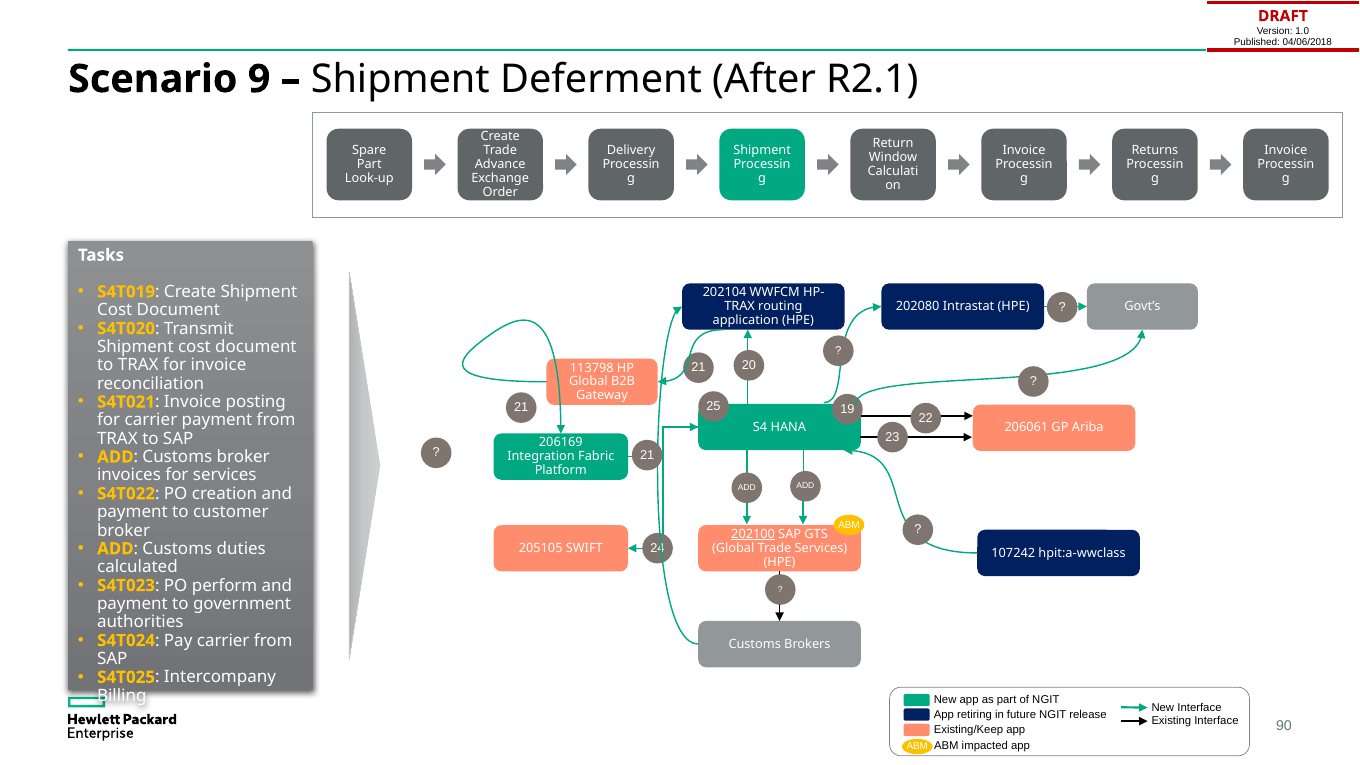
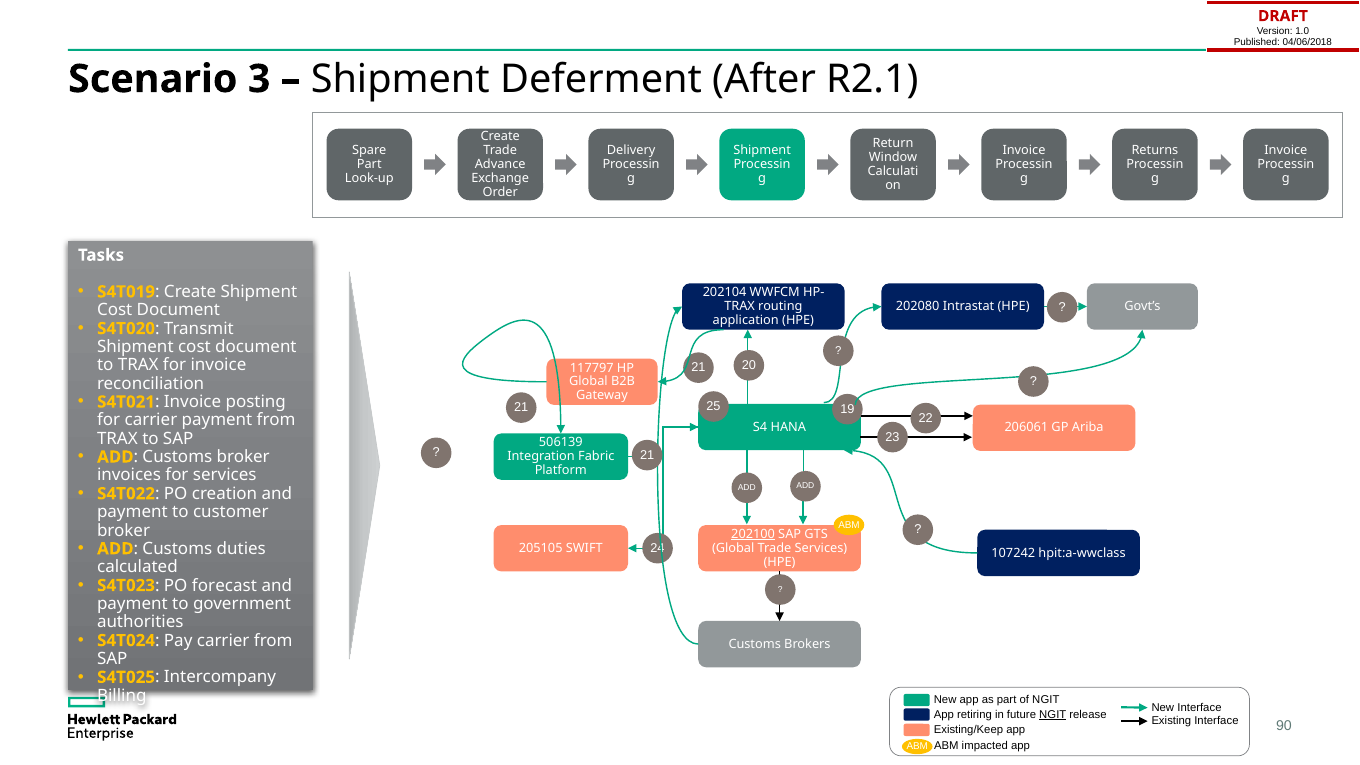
9: 9 -> 3
113798: 113798 -> 117797
206169: 206169 -> 506139
perform: perform -> forecast
NGIT at (1053, 714) underline: none -> present
